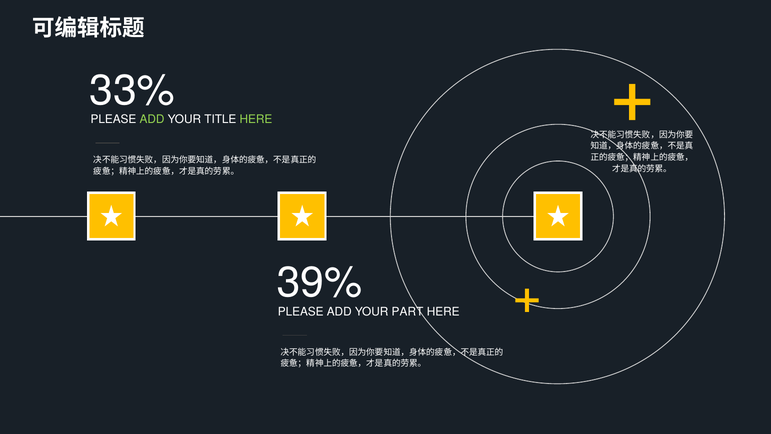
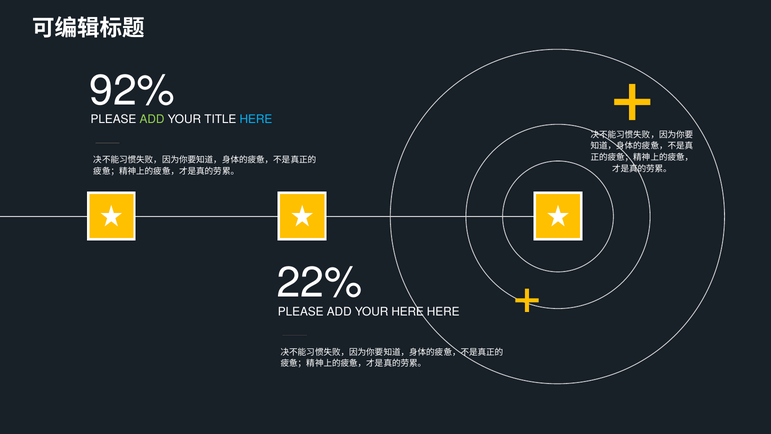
33%: 33% -> 92%
HERE at (256, 119) colour: light green -> light blue
39%: 39% -> 22%
YOUR PART: PART -> HERE
